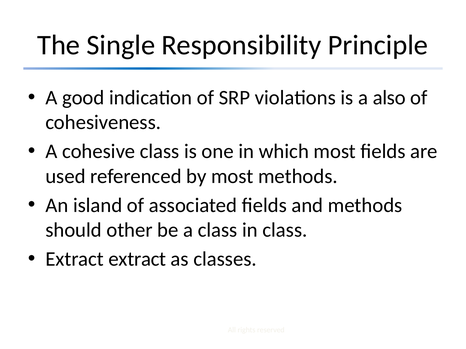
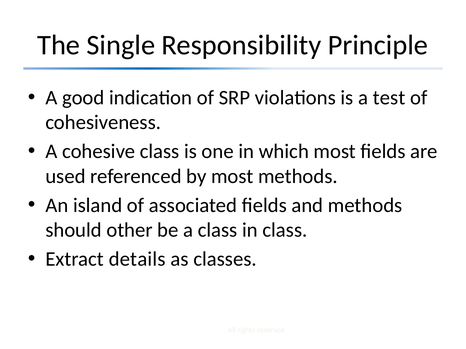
also: also -> test
Extract extract: extract -> details
